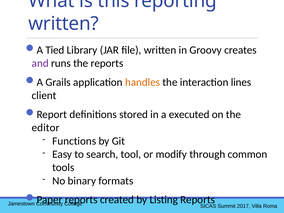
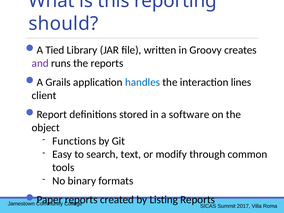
written at (64, 24): written -> should
handles colour: orange -> blue
executed: executed -> software
editor: editor -> object
tool: tool -> text
